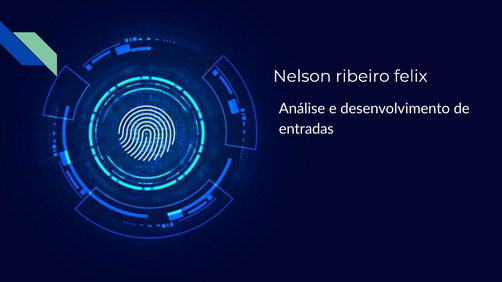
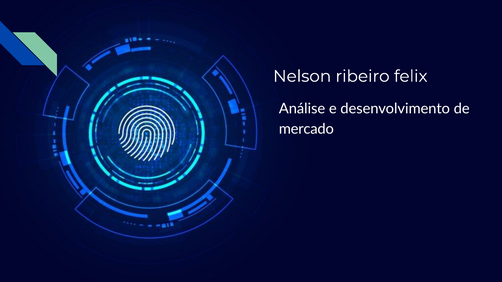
entradas: entradas -> mercado
